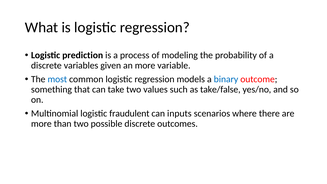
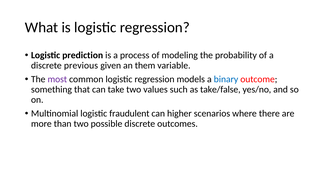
variables: variables -> previous
an more: more -> them
most colour: blue -> purple
inputs: inputs -> higher
